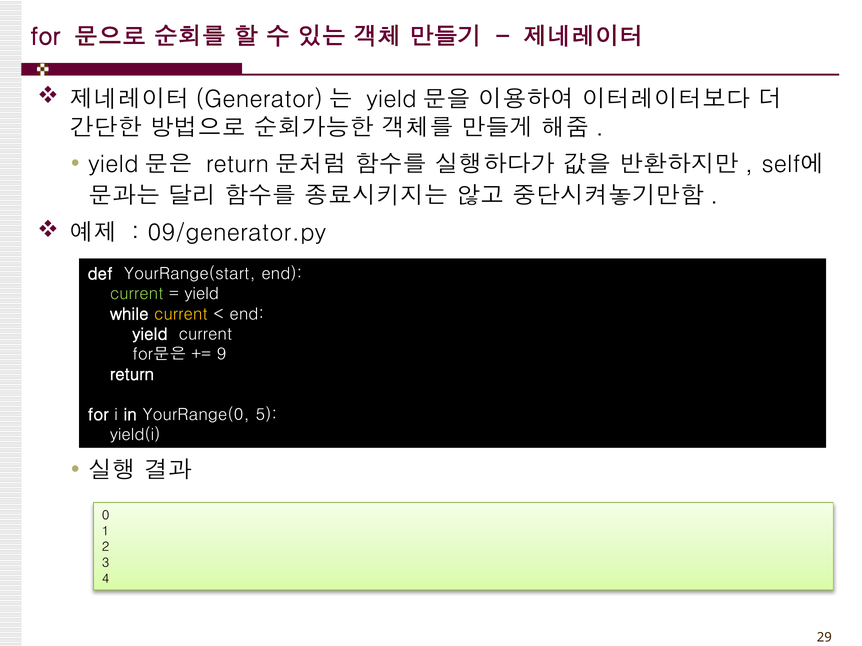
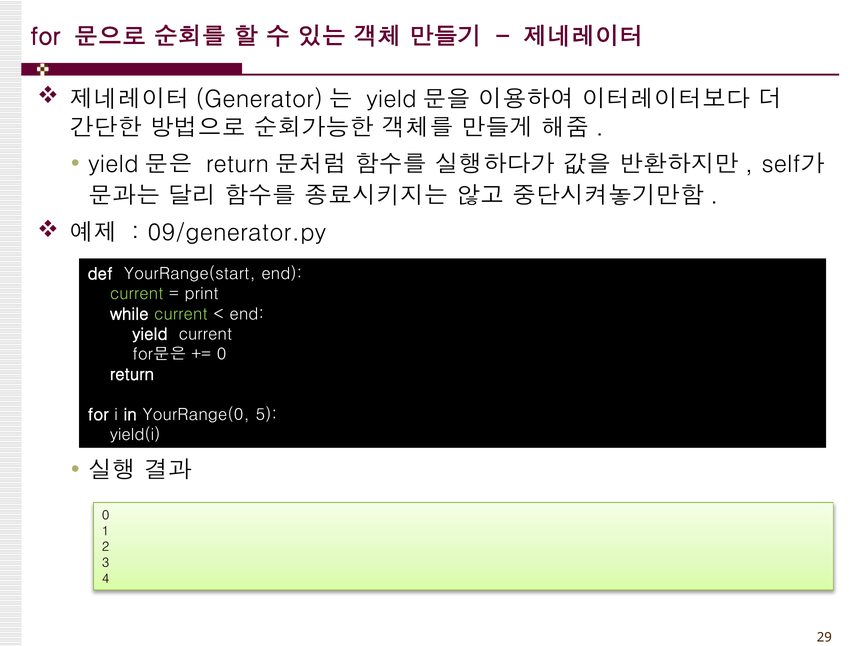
self에: self에 -> self가
yield at (202, 294): yield -> print
current at (181, 314) colour: yellow -> light green
9 at (222, 355): 9 -> 0
